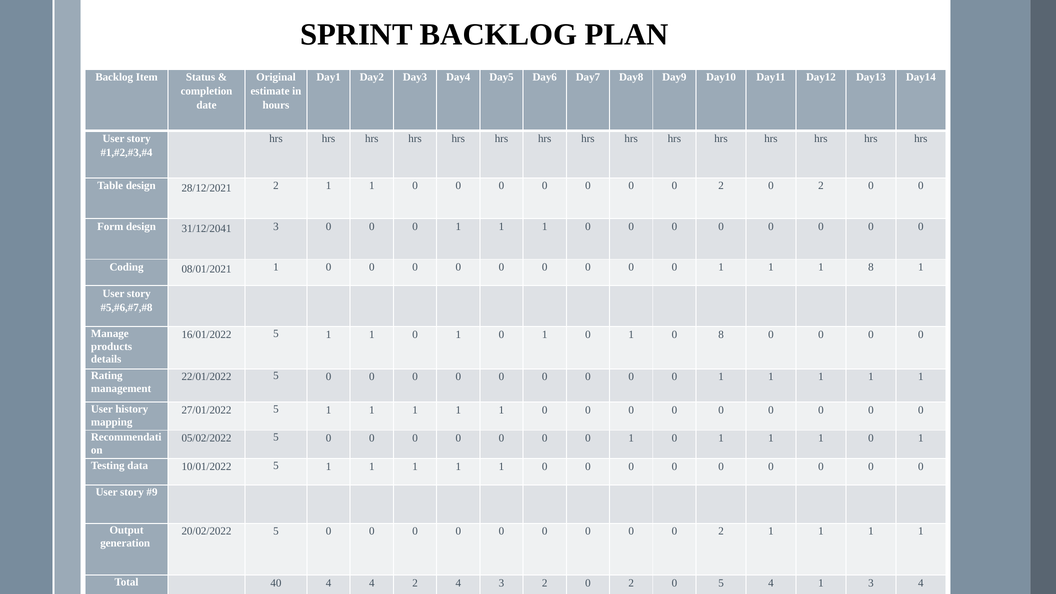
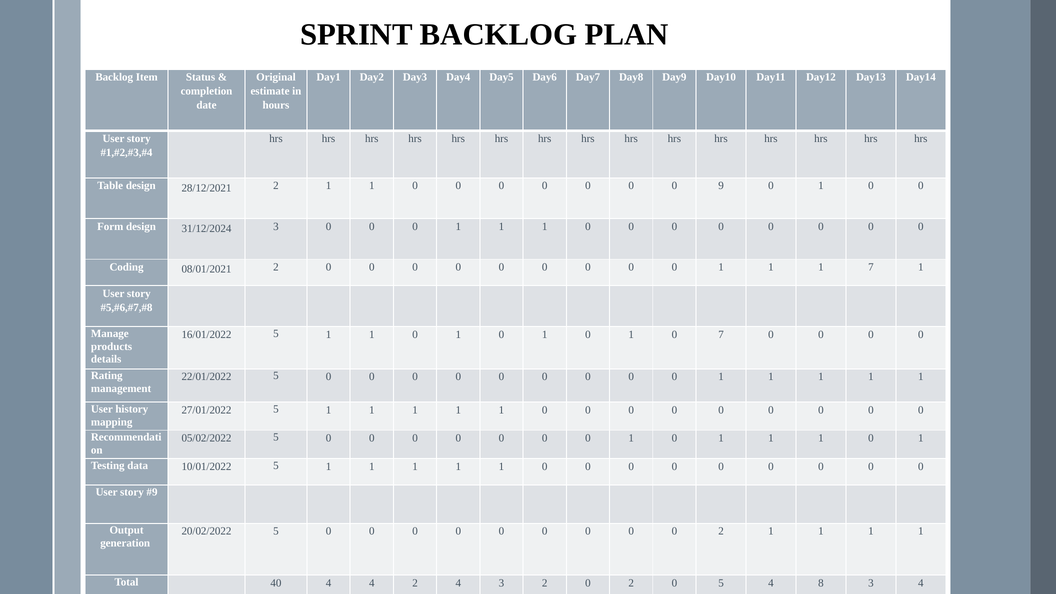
2 at (721, 186): 2 -> 9
2 at (821, 186): 2 -> 1
31/12/2041: 31/12/2041 -> 31/12/2024
08/01/2021 1: 1 -> 2
1 8: 8 -> 7
0 8: 8 -> 7
4 1: 1 -> 8
